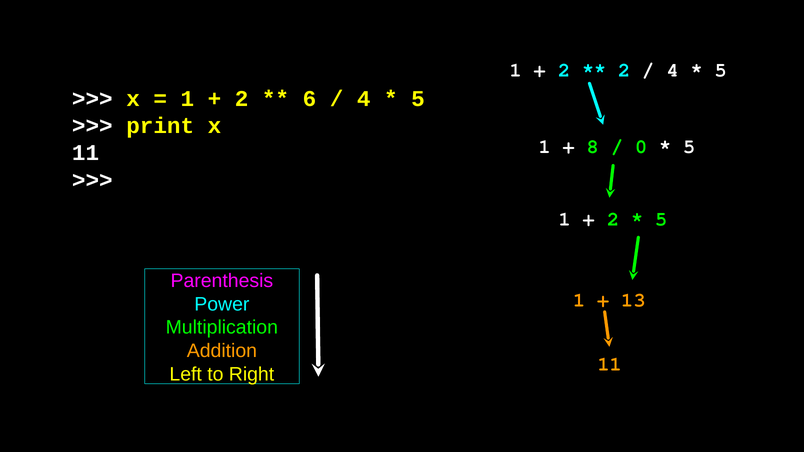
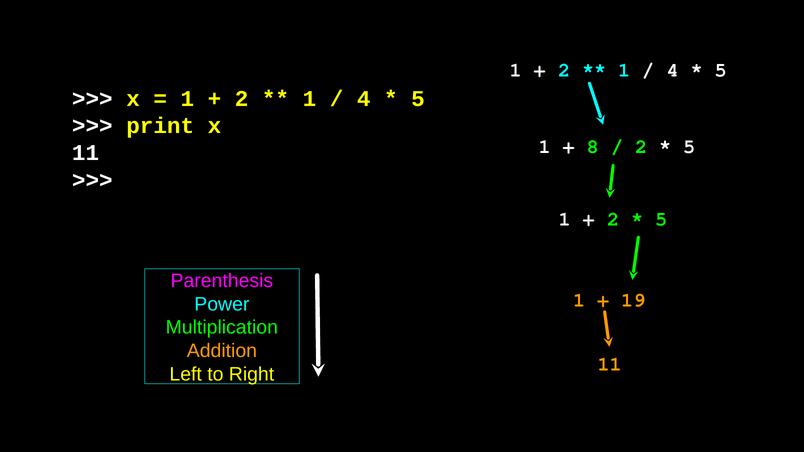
2 at (624, 70): 2 -> 1
6 at (309, 99): 6 -> 1
0 at (641, 147): 0 -> 2
13: 13 -> 19
